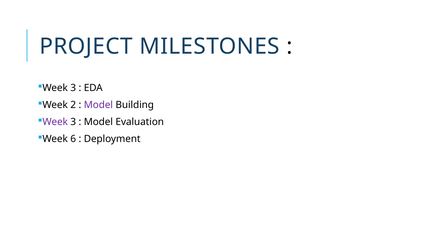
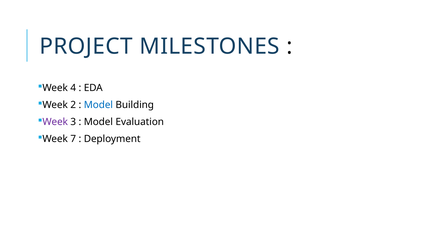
3 at (73, 88): 3 -> 4
Model at (98, 105) colour: purple -> blue
6: 6 -> 7
